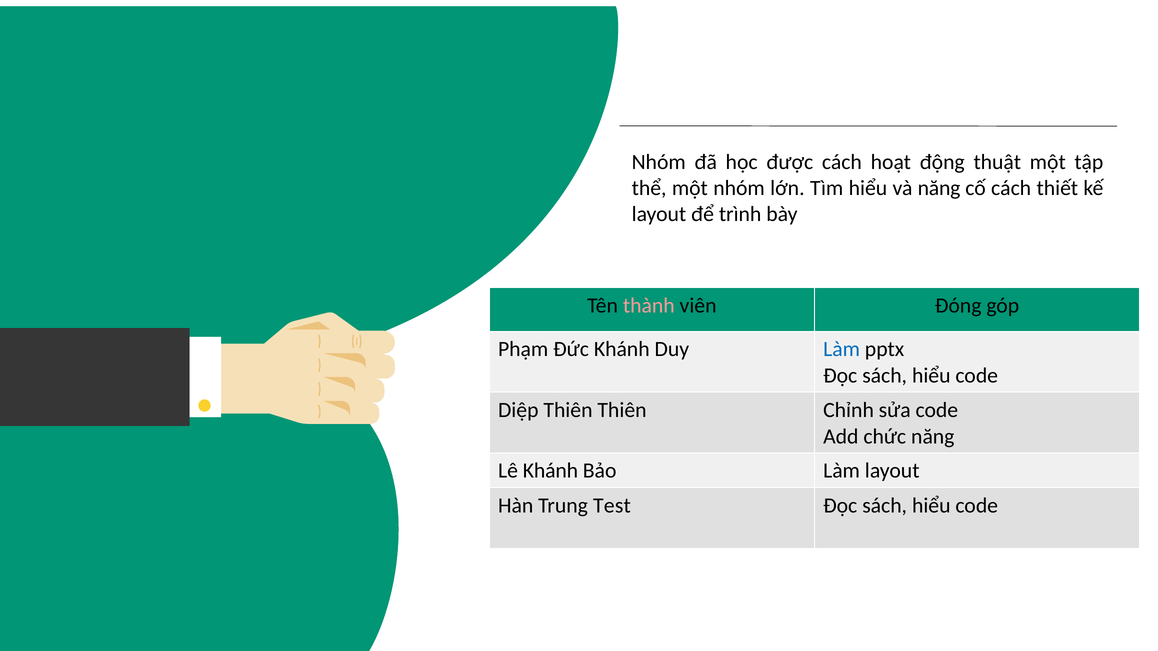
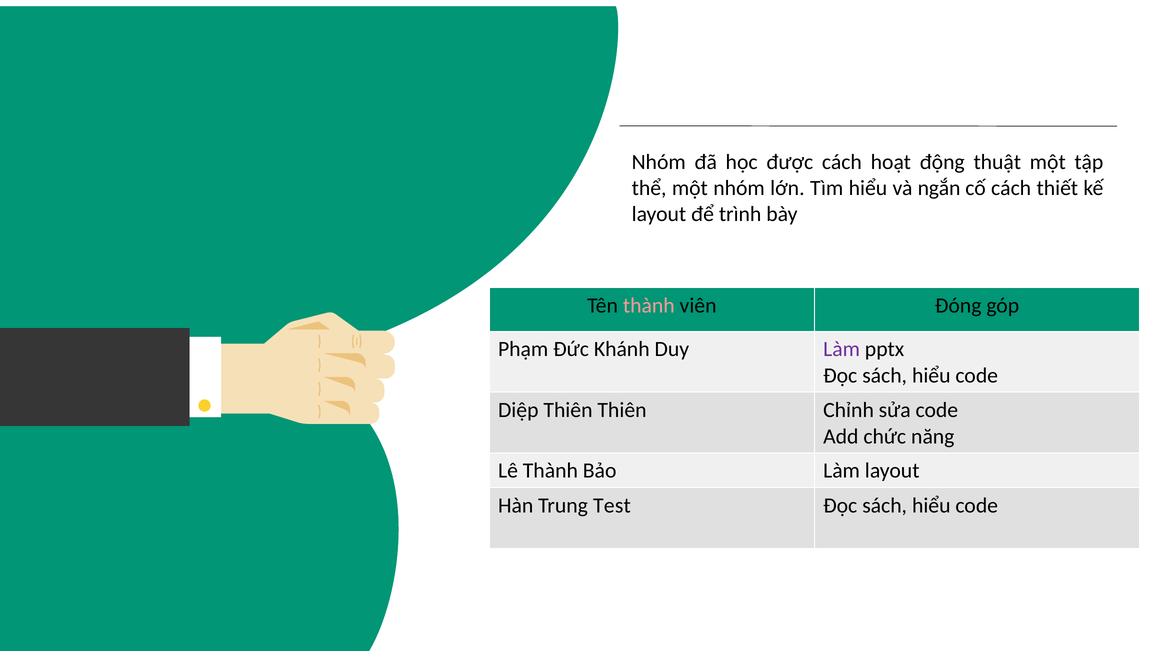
và năng: năng -> ngắn
Làm at (842, 349) colour: blue -> purple
Lê Khánh: Khánh -> Thành
